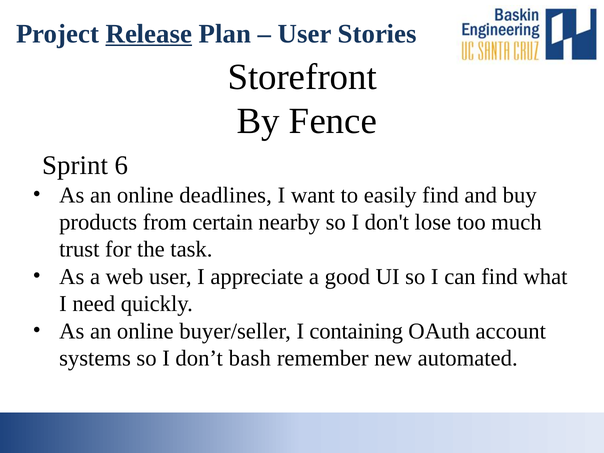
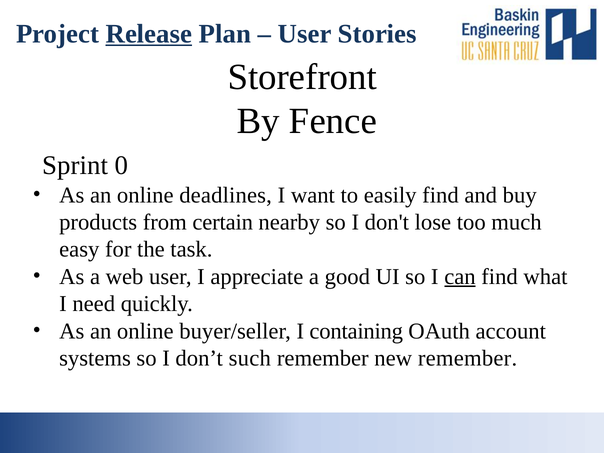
6: 6 -> 0
trust: trust -> easy
can underline: none -> present
bash: bash -> such
new automated: automated -> remember
